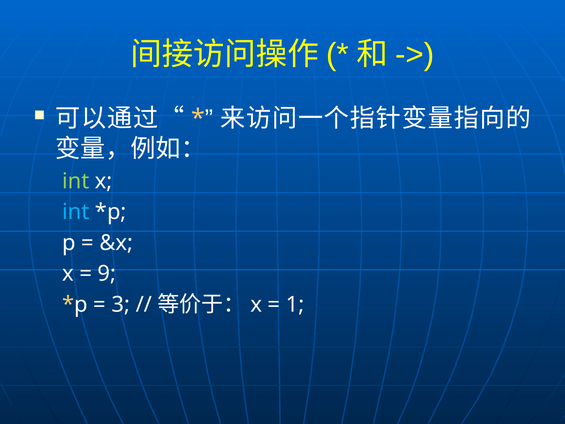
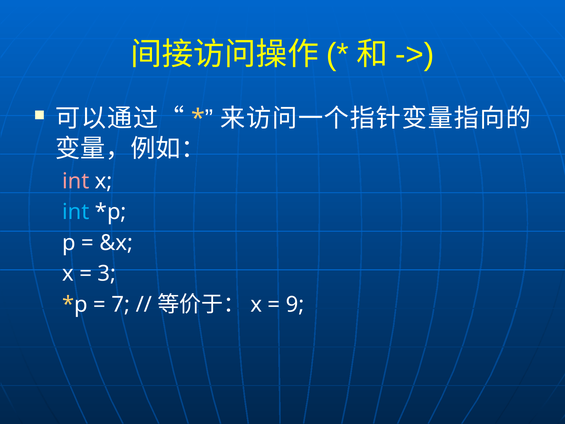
int at (76, 181) colour: light green -> pink
9: 9 -> 3
3: 3 -> 7
1: 1 -> 9
